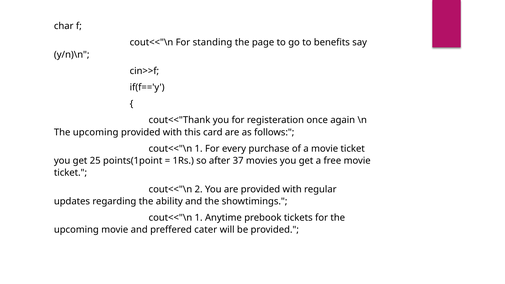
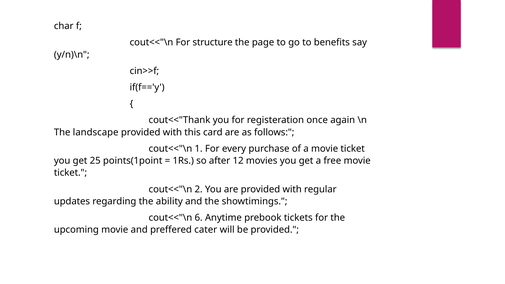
standing: standing -> structure
upcoming at (96, 132): upcoming -> landscape
37: 37 -> 12
1 at (199, 218): 1 -> 6
